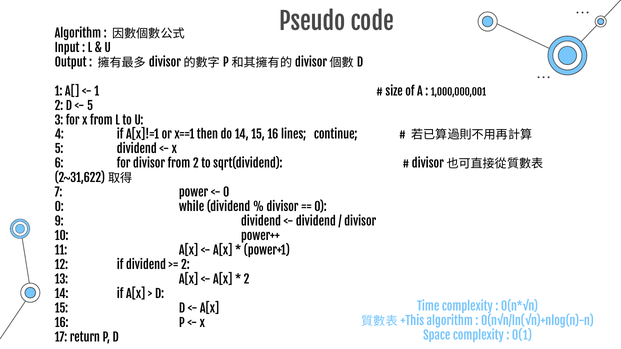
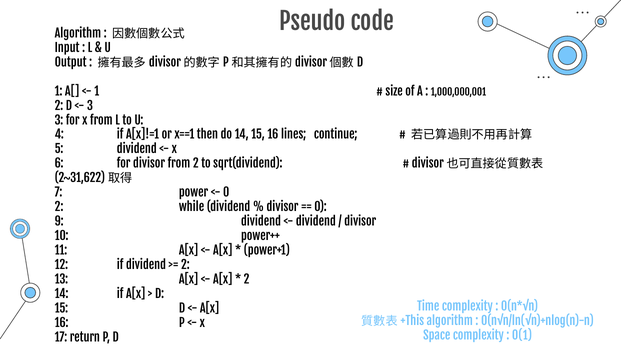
5 at (90, 106): 5 -> 3
0 at (59, 208): 0 -> 2
